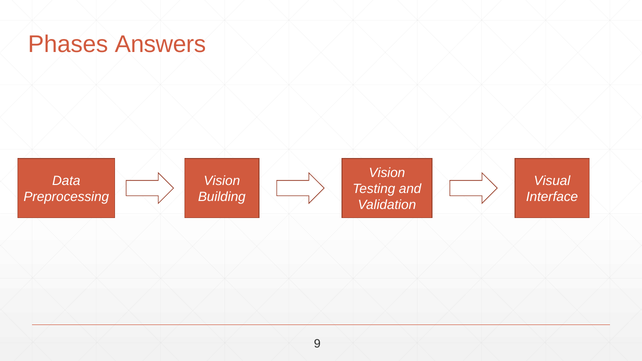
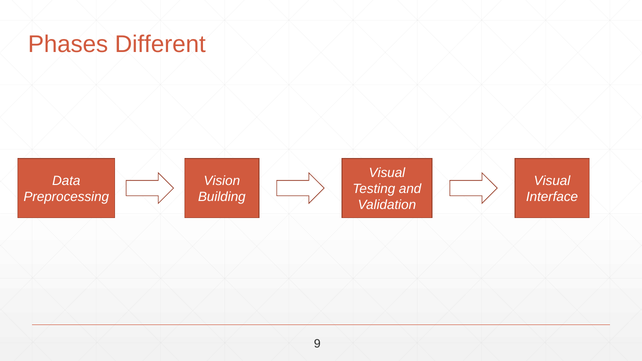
Answers: Answers -> Different
Vision at (387, 173): Vision -> Visual
